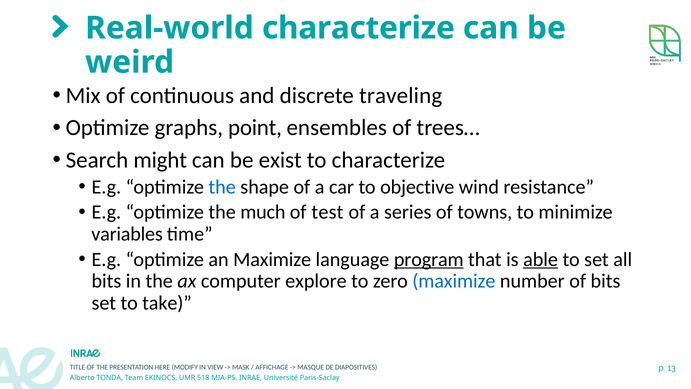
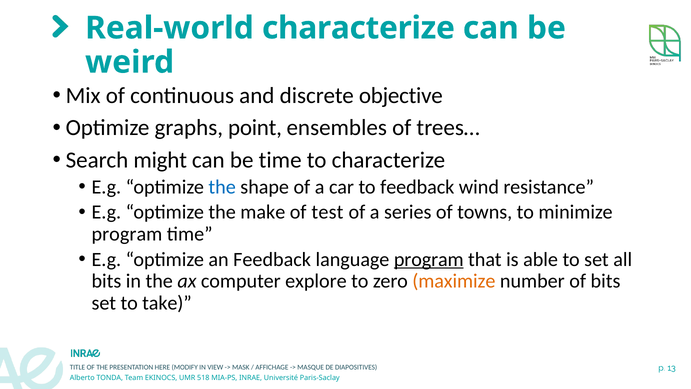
traveling: traveling -> objective
be exist: exist -> time
to objective: objective -> feedback
much: much -> make
variables at (127, 234): variables -> program
an Maximize: Maximize -> Feedback
able underline: present -> none
maximize at (454, 281) colour: blue -> orange
